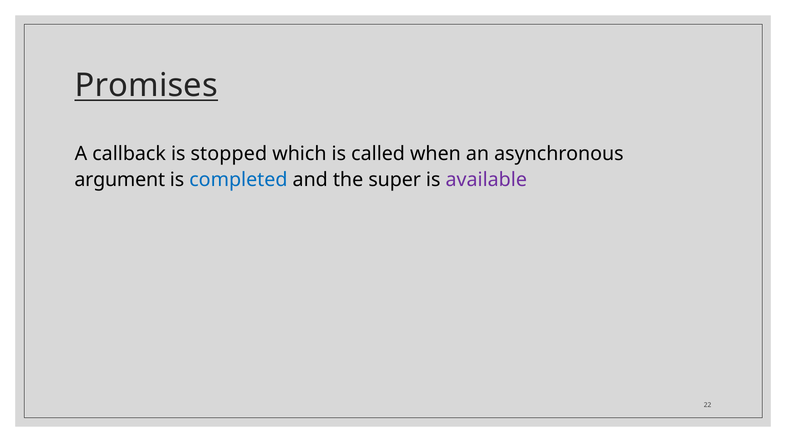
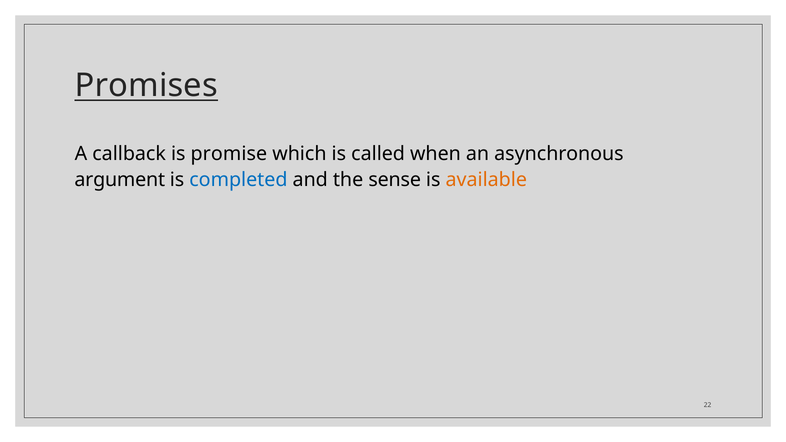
stopped: stopped -> promise
super: super -> sense
available colour: purple -> orange
